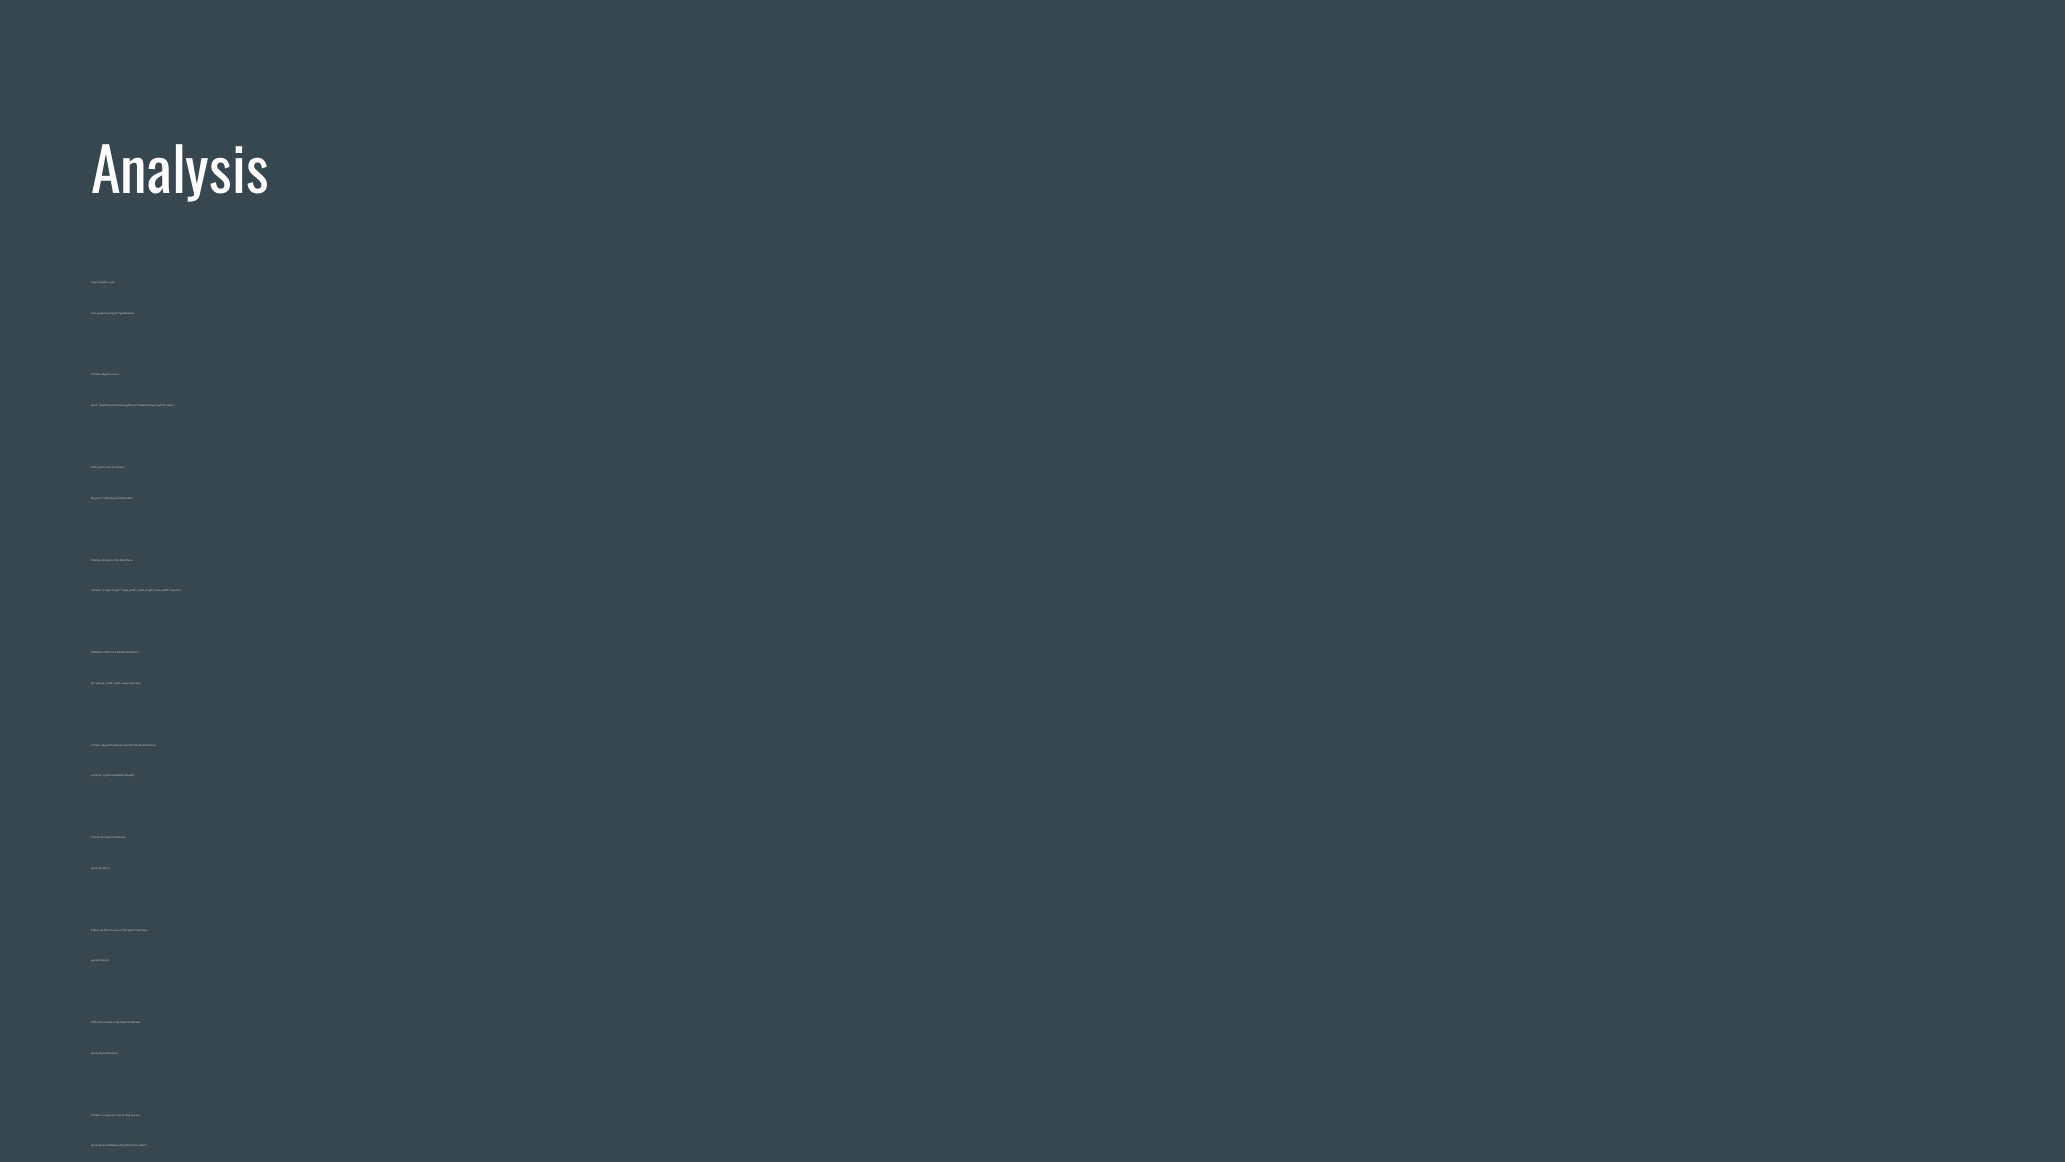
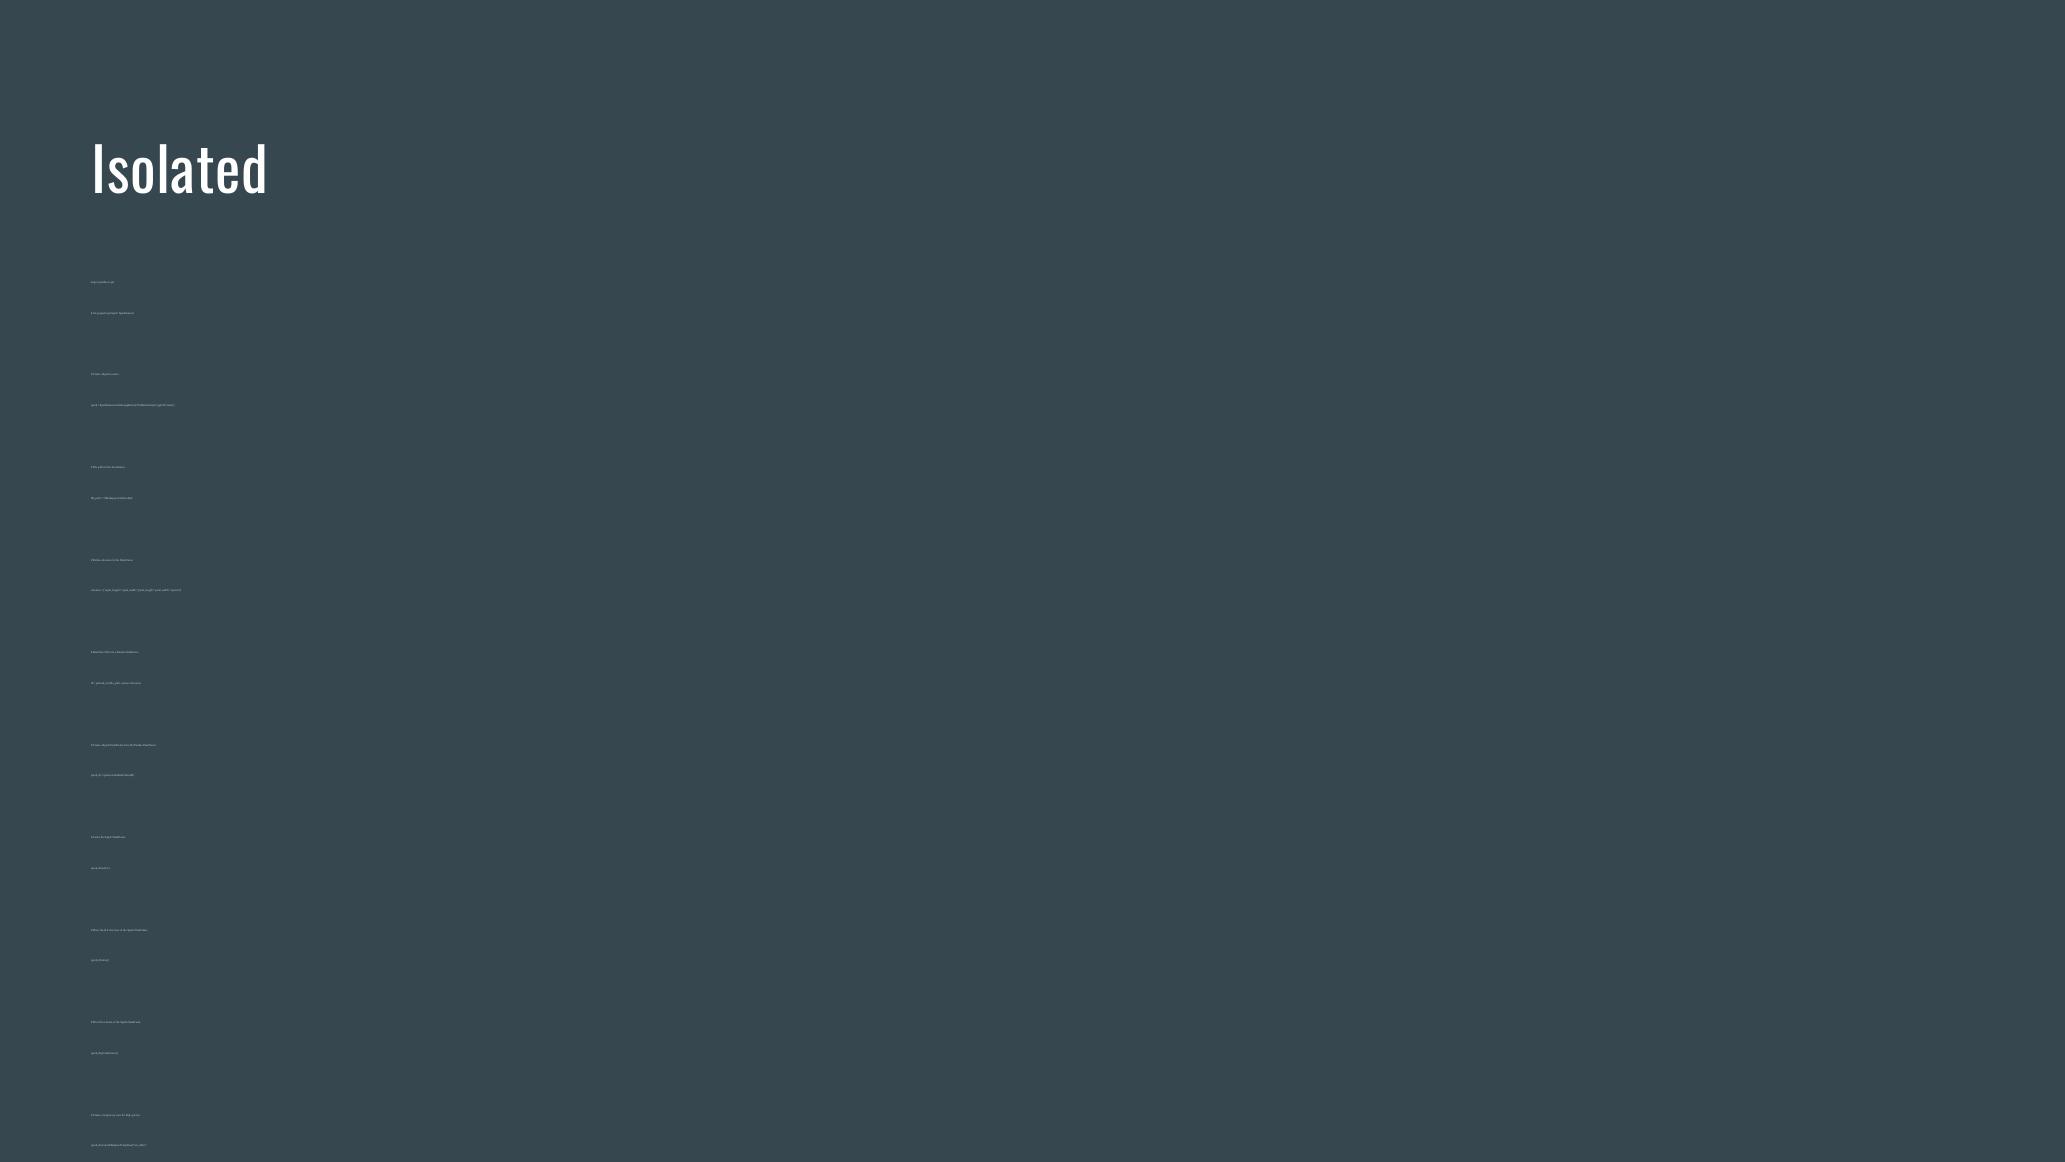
Analysis: Analysis -> Isolated
